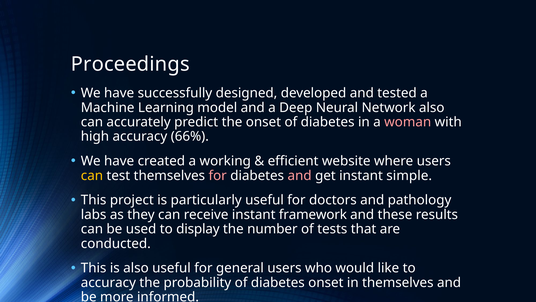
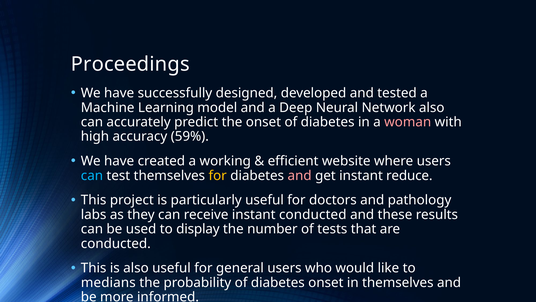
66%: 66% -> 59%
can at (92, 175) colour: yellow -> light blue
for at (218, 175) colour: pink -> yellow
simple: simple -> reduce
instant framework: framework -> conducted
accuracy at (108, 282): accuracy -> medians
